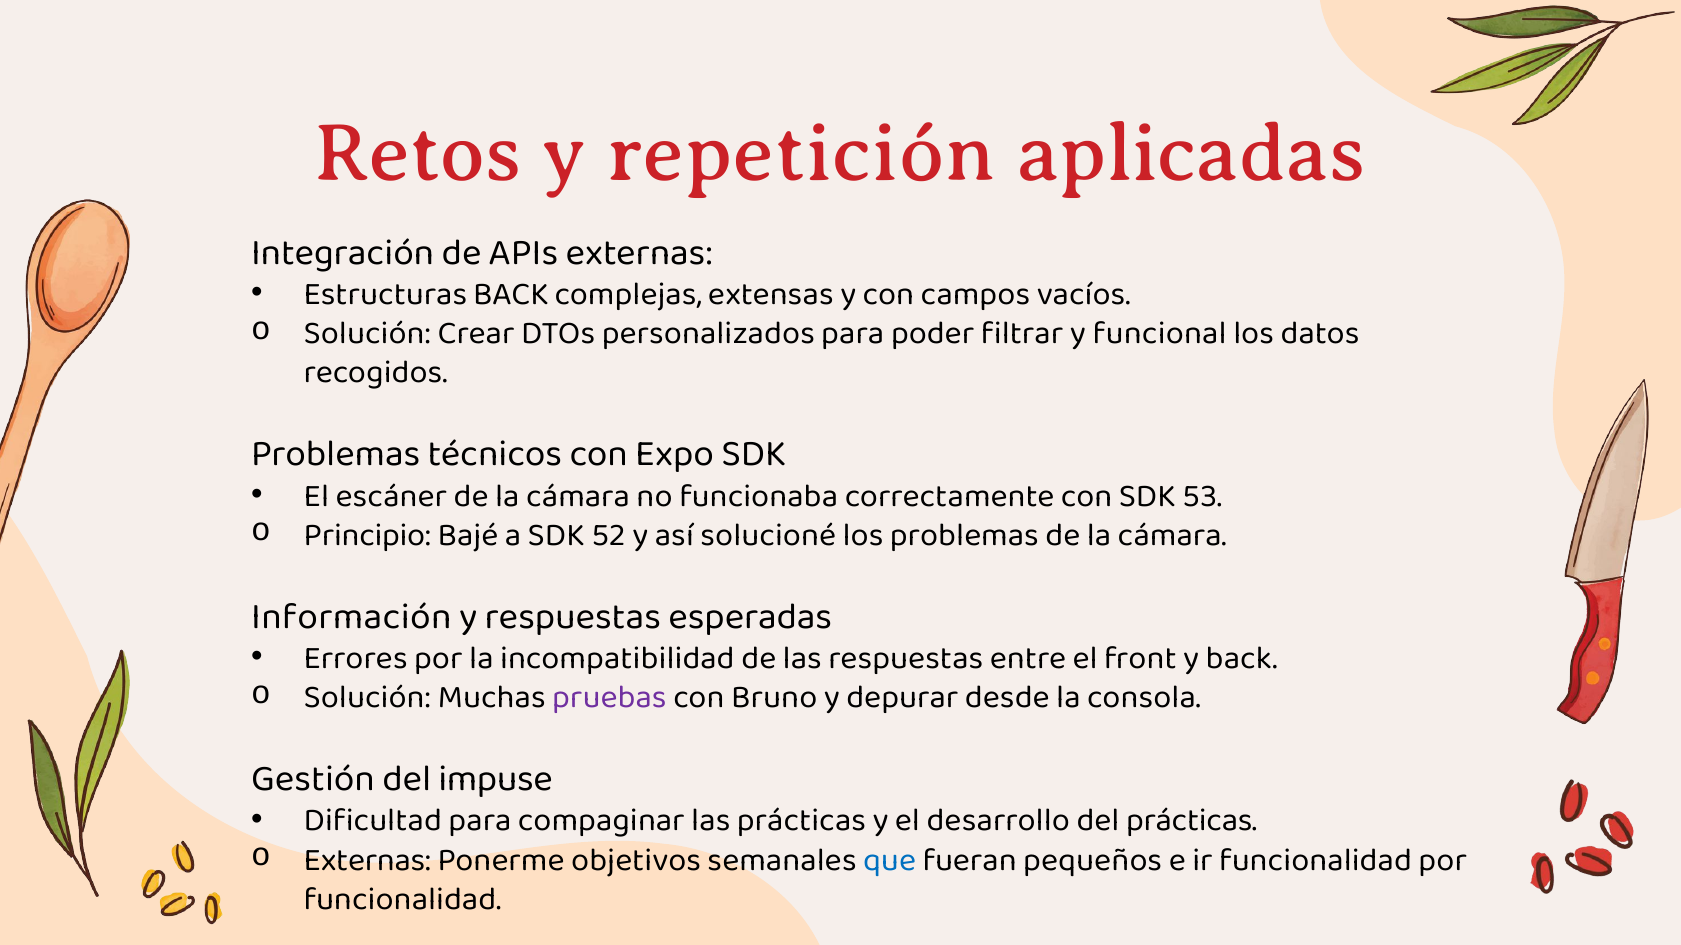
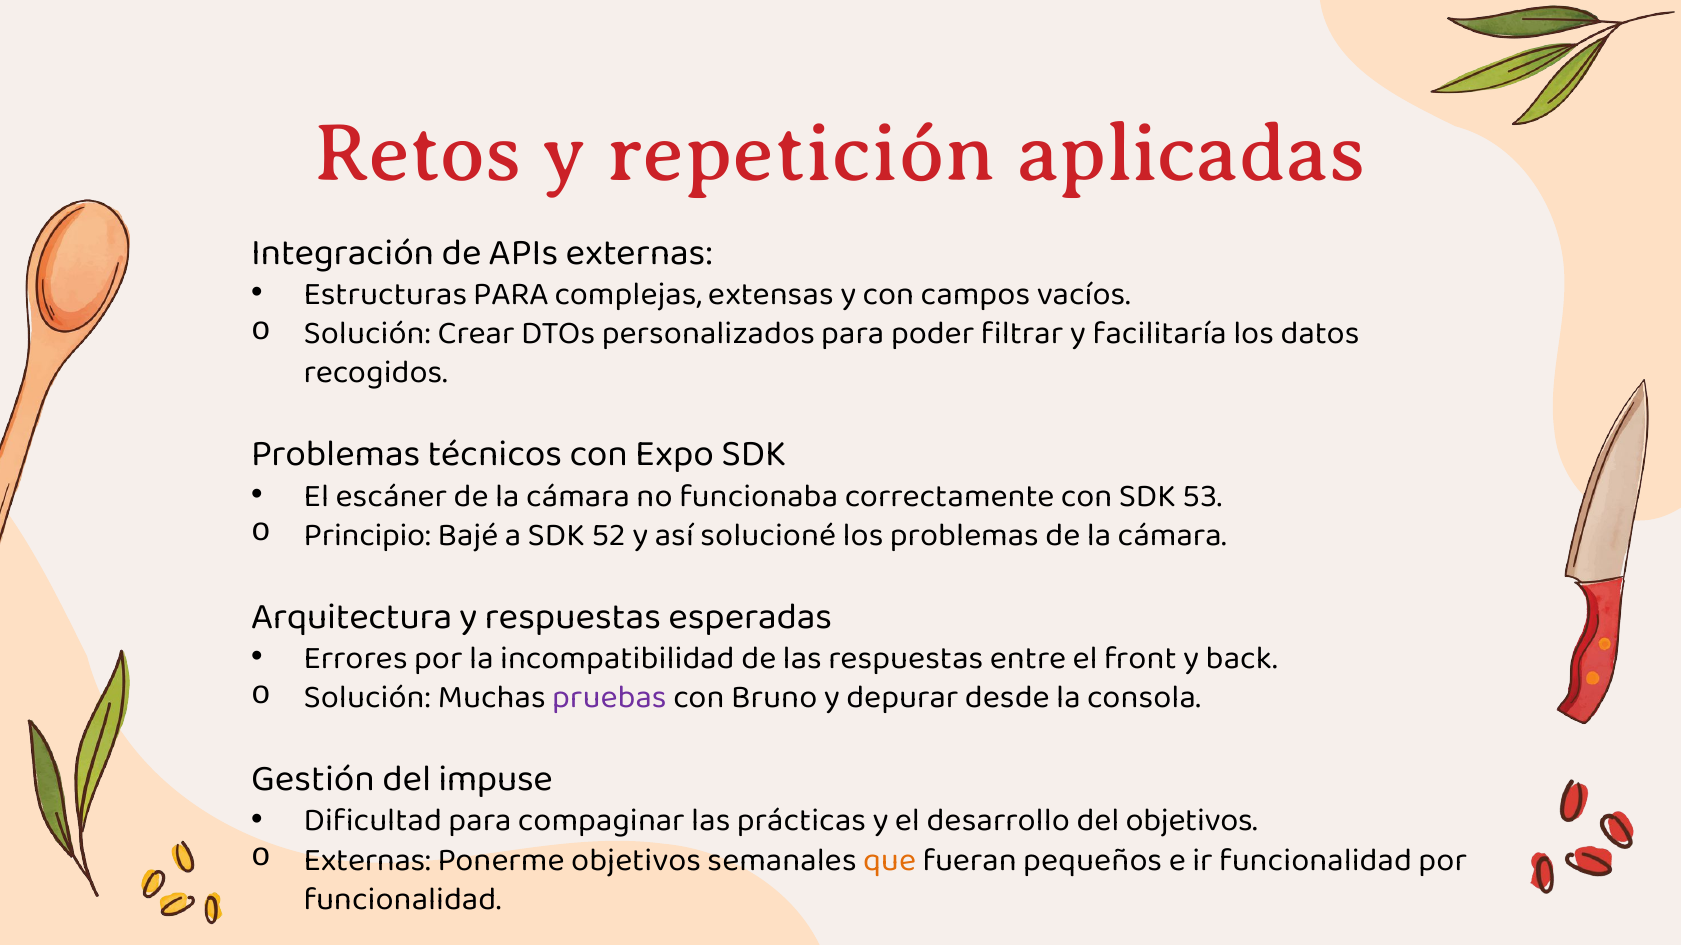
Estructuras BACK: BACK -> PARA
funcional: funcional -> facilitaría
Información: Información -> Arquitectura
del prácticas: prácticas -> objetivos
que colour: blue -> orange
